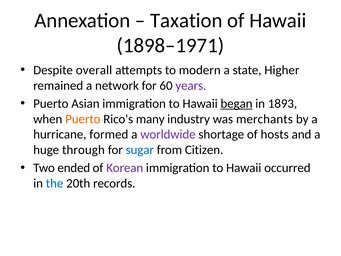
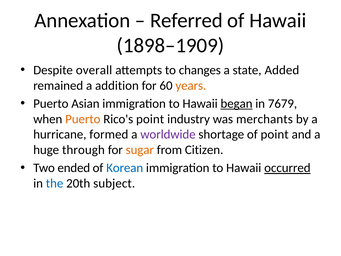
Taxation: Taxation -> Referred
1898–1971: 1898–1971 -> 1898–1909
modern: modern -> changes
Higher: Higher -> Added
network: network -> addition
years colour: purple -> orange
1893: 1893 -> 7679
Rico's many: many -> point
of hosts: hosts -> point
sugar colour: blue -> orange
Korean colour: purple -> blue
occurred underline: none -> present
records: records -> subject
